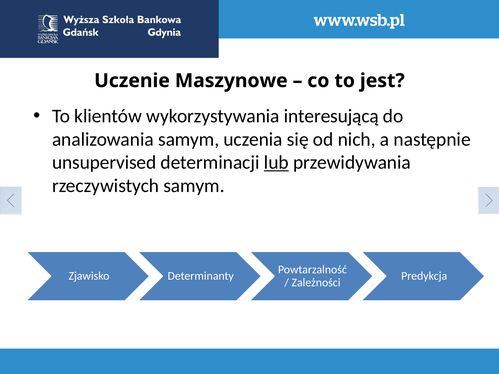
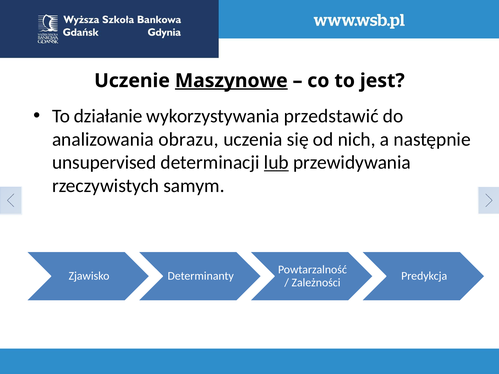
Maszynowe underline: none -> present
klientów: klientów -> działanie
interesującą: interesującą -> przedstawić
analizowania samym: samym -> obrazu
